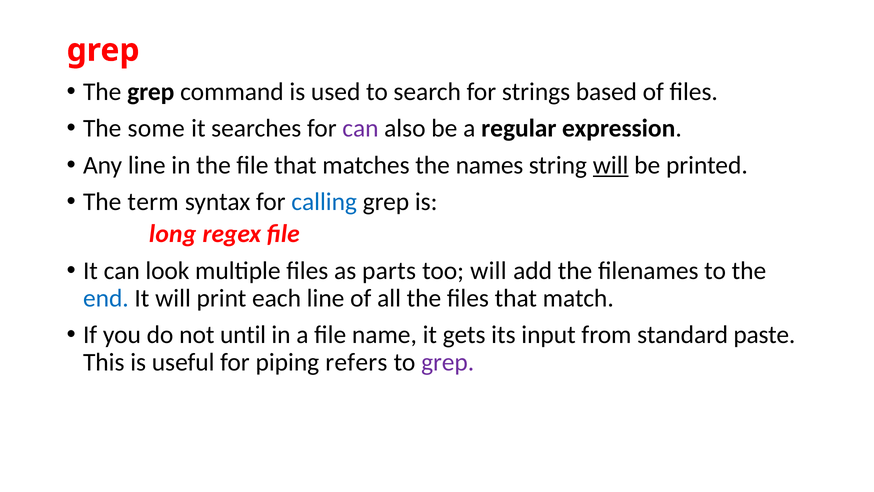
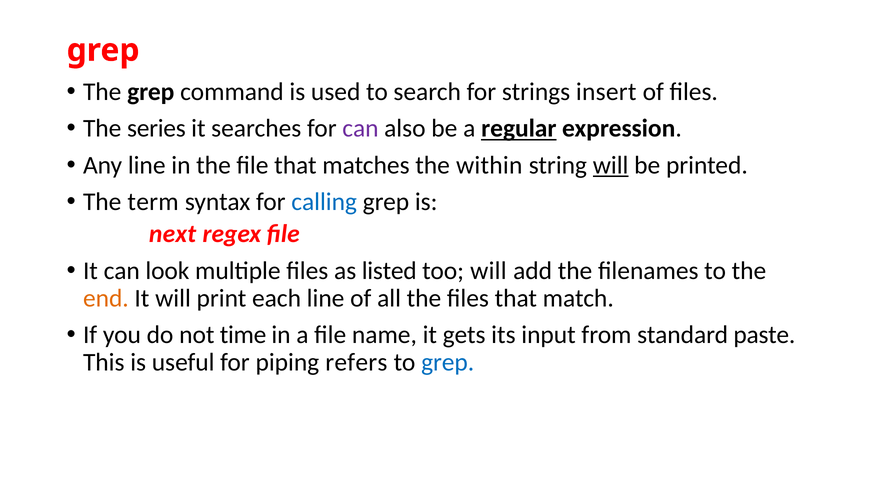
based: based -> insert
some: some -> series
regular underline: none -> present
names: names -> within
long: long -> next
parts: parts -> listed
end colour: blue -> orange
until: until -> time
grep at (448, 362) colour: purple -> blue
